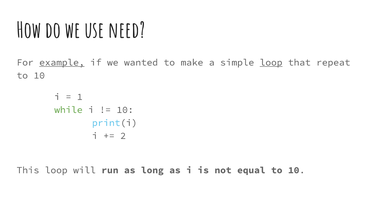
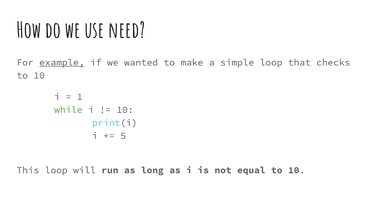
loop at (271, 62) underline: present -> none
repeat: repeat -> checks
2: 2 -> 5
